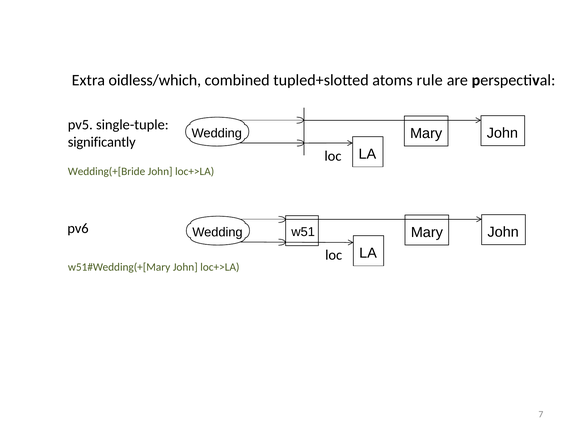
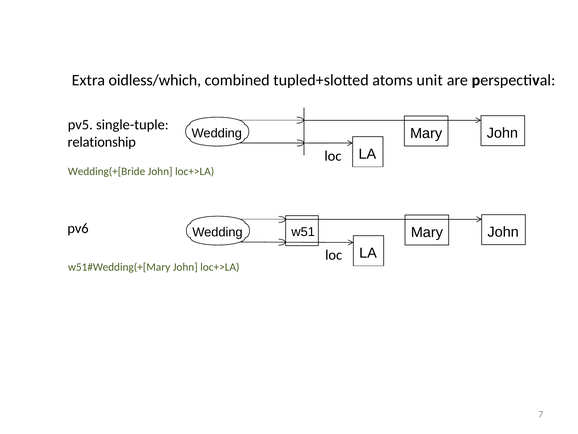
rule: rule -> unit
significantly: significantly -> relationship
